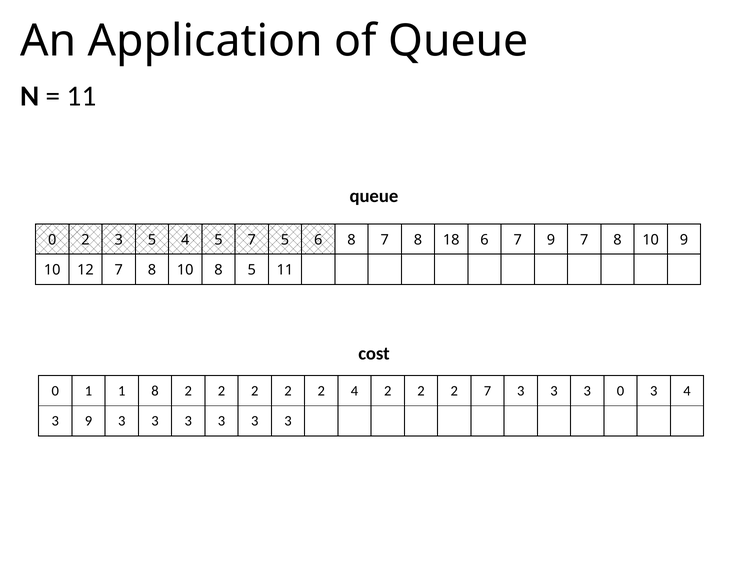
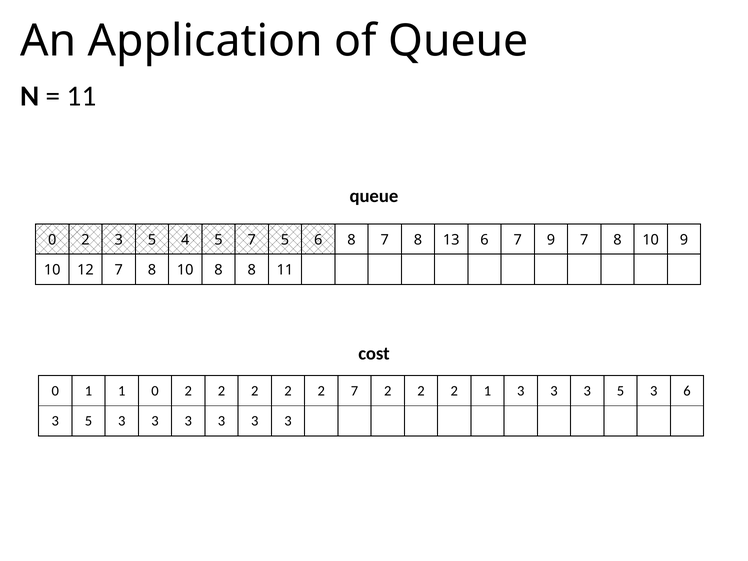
18: 18 -> 13
8 5: 5 -> 8
1 8: 8 -> 0
2 4: 4 -> 7
2 7: 7 -> 1
3 3 0: 0 -> 5
3 4: 4 -> 6
9 at (88, 421): 9 -> 5
